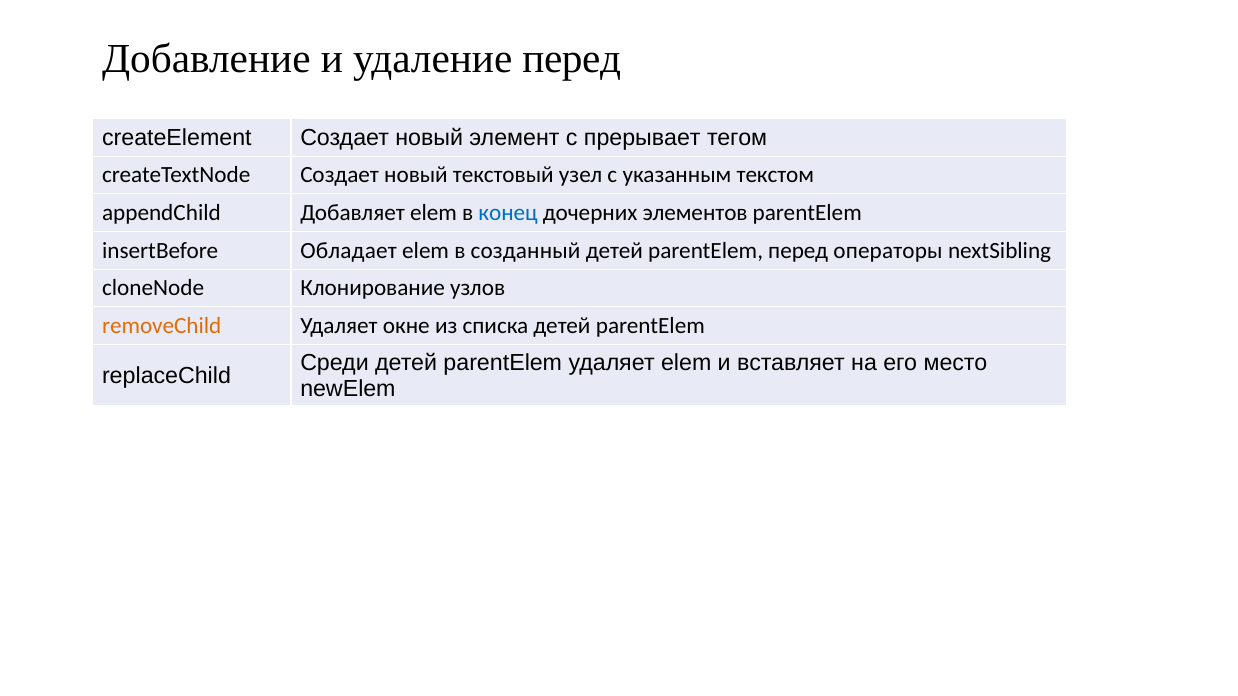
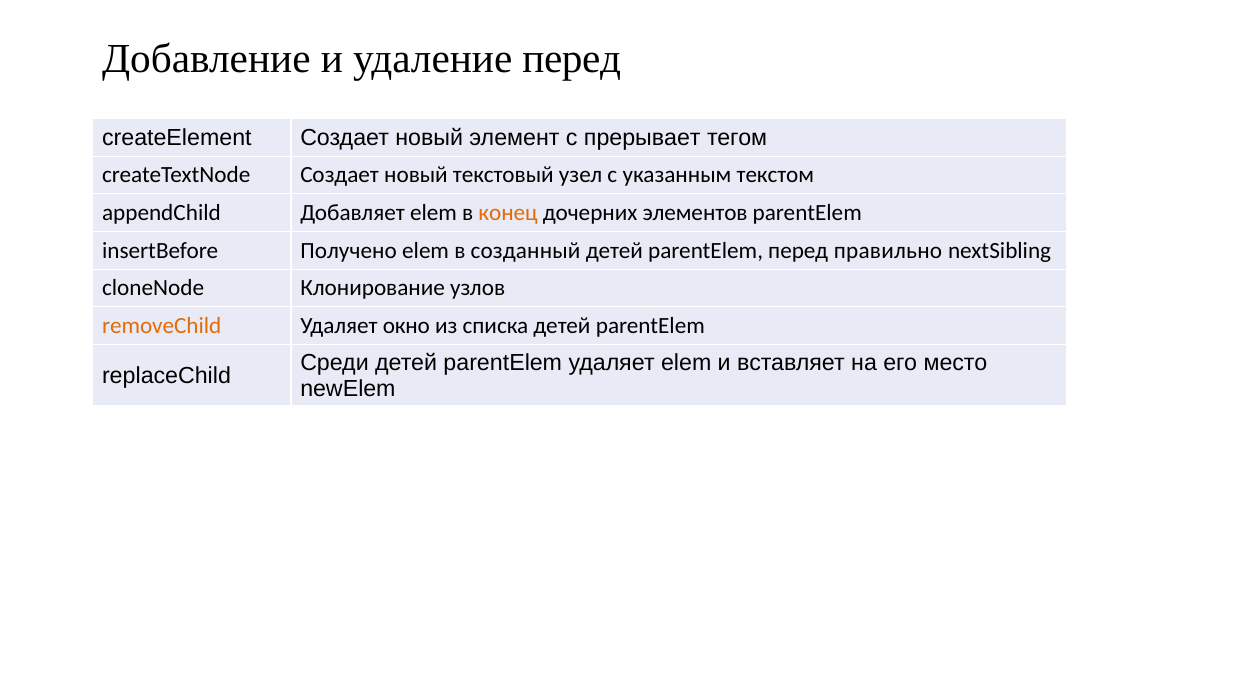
конец colour: blue -> orange
Обладает: Обладает -> Получено
операторы: операторы -> правильно
окне: окне -> окно
